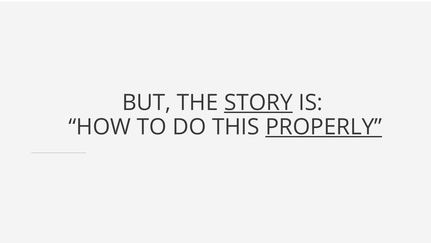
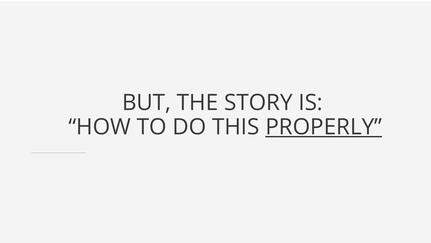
STORY underline: present -> none
